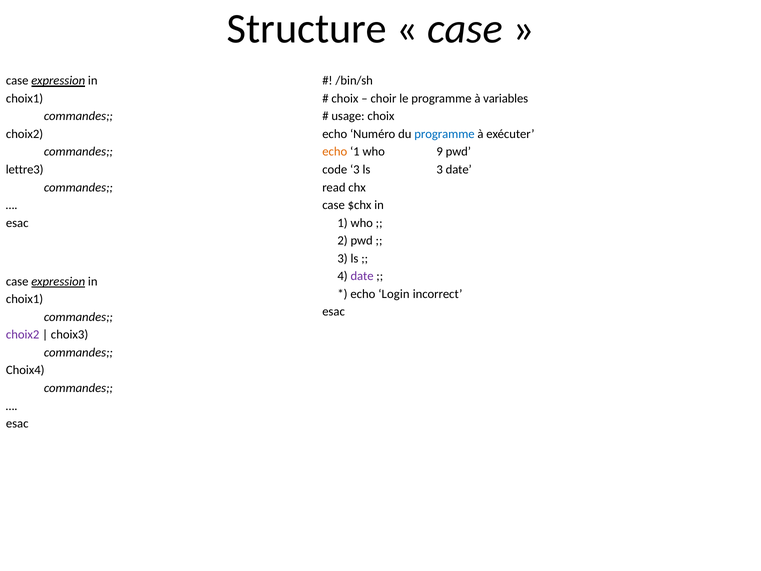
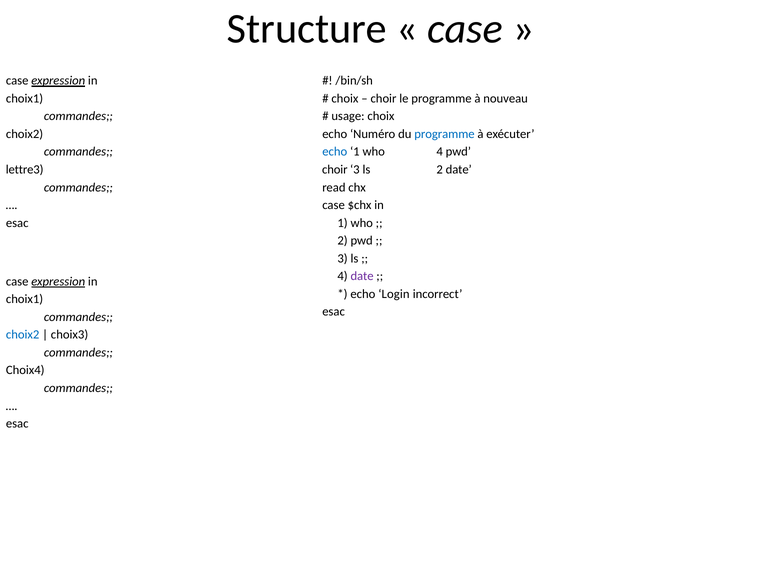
variables: variables -> nouveau
echo at (335, 152) colour: orange -> blue
who 9: 9 -> 4
code at (335, 169): code -> choir
ls 3: 3 -> 2
choix2 at (23, 335) colour: purple -> blue
